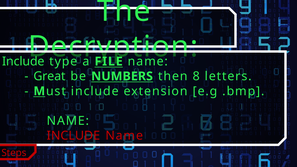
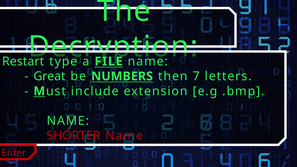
Include at (23, 61): Include -> Restart
8: 8 -> 7
INCLUDE at (73, 136): INCLUDE -> SHORTER
Steps: Steps -> Enter
